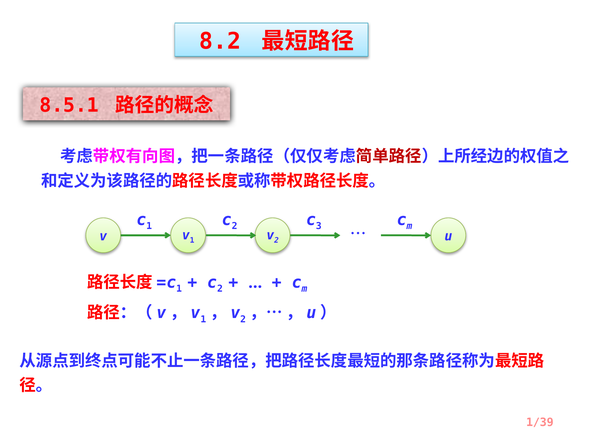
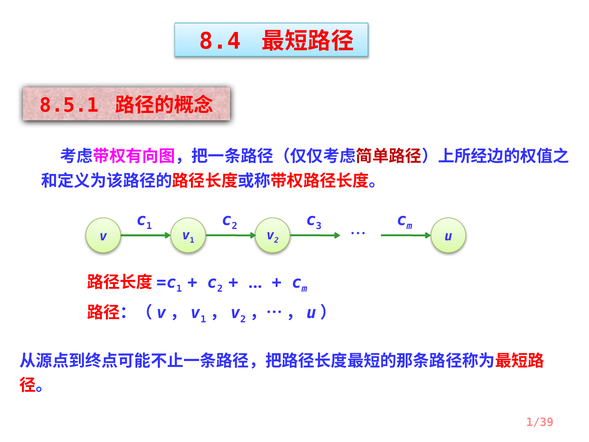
8.2: 8.2 -> 8.4
